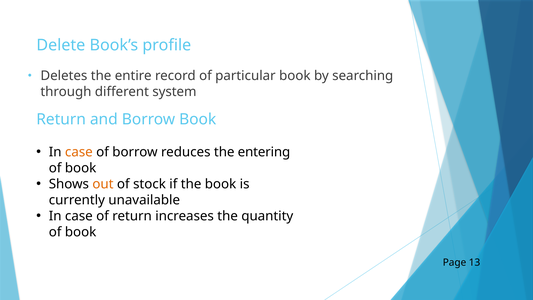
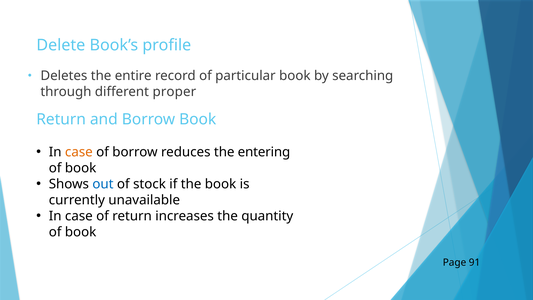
system: system -> proper
out colour: orange -> blue
13: 13 -> 91
